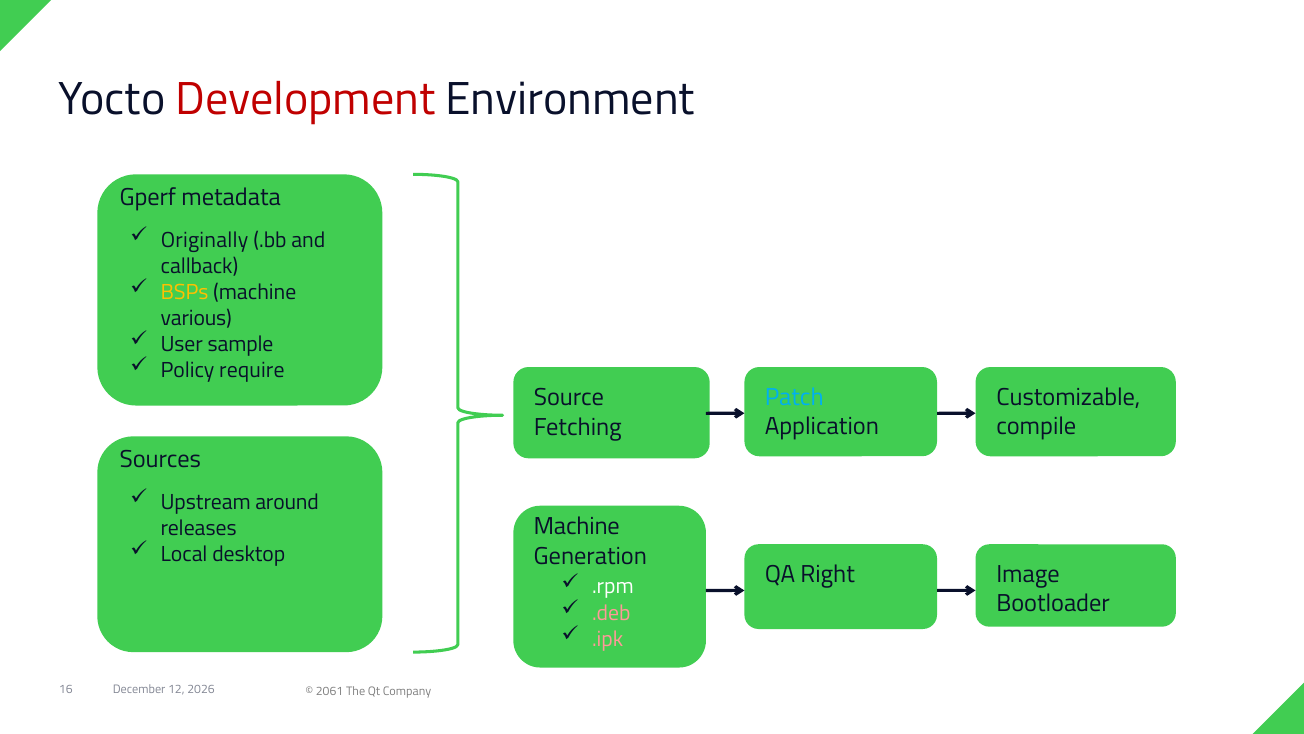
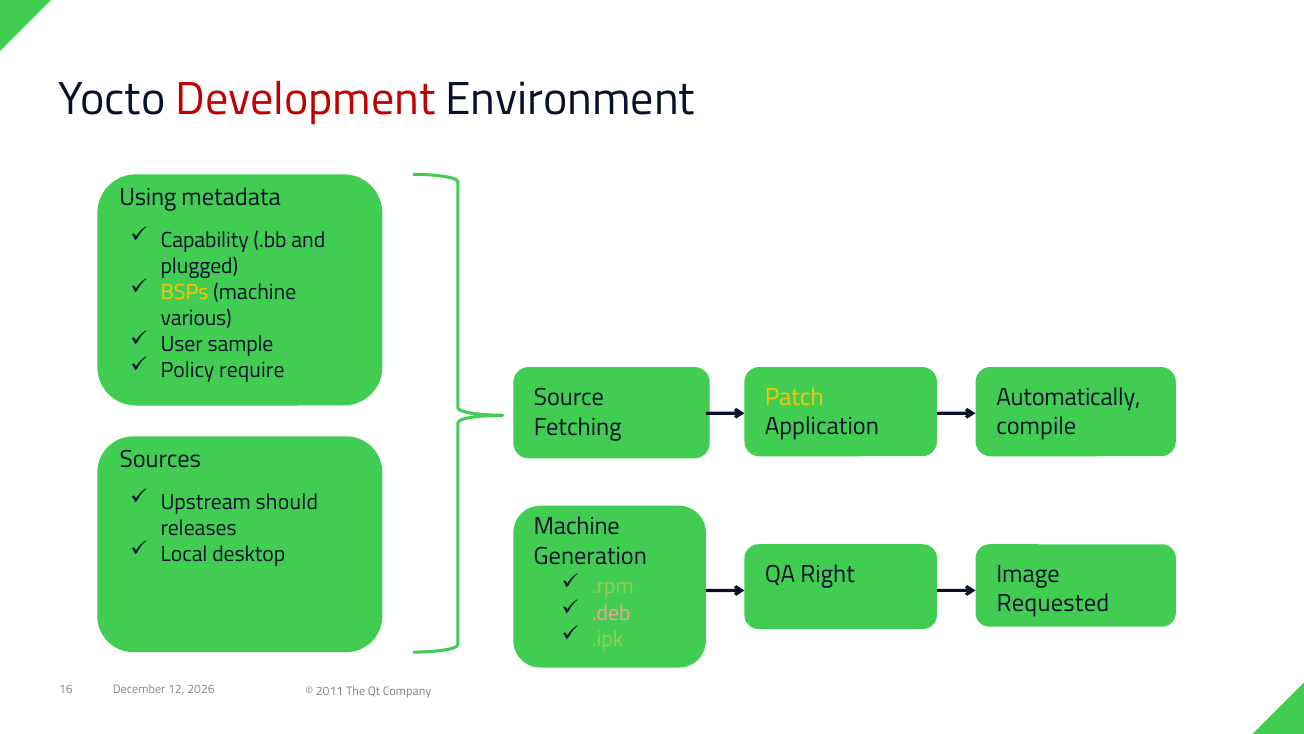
Gperf: Gperf -> Using
Originally: Originally -> Capability
callback: callback -> plugged
Patch colour: light blue -> yellow
Customizable: Customizable -> Automatically
around: around -> should
.rpm colour: white -> light green
Bootloader: Bootloader -> Requested
.ipk colour: pink -> light green
2061: 2061 -> 2011
